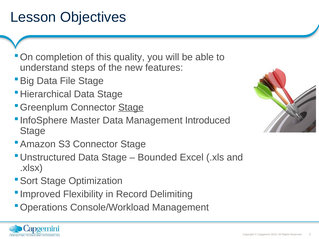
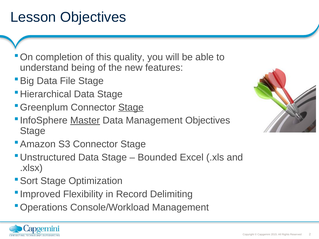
steps: steps -> being
Master underline: none -> present
Management Introduced: Introduced -> Objectives
